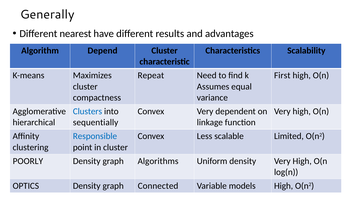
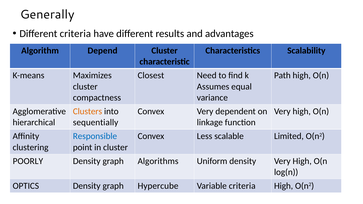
Different nearest: nearest -> criteria
Repeat: Repeat -> Closest
First: First -> Path
Clusters colour: blue -> orange
Connected: Connected -> Hypercube
Variable models: models -> criteria
